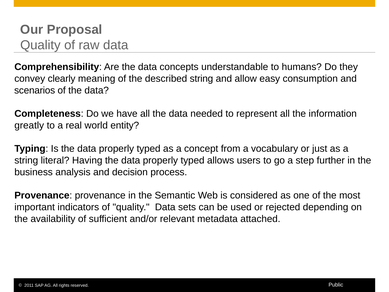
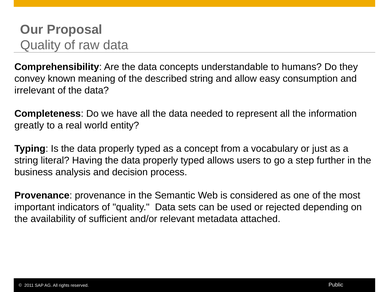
clearly: clearly -> known
scenarios: scenarios -> irrelevant
